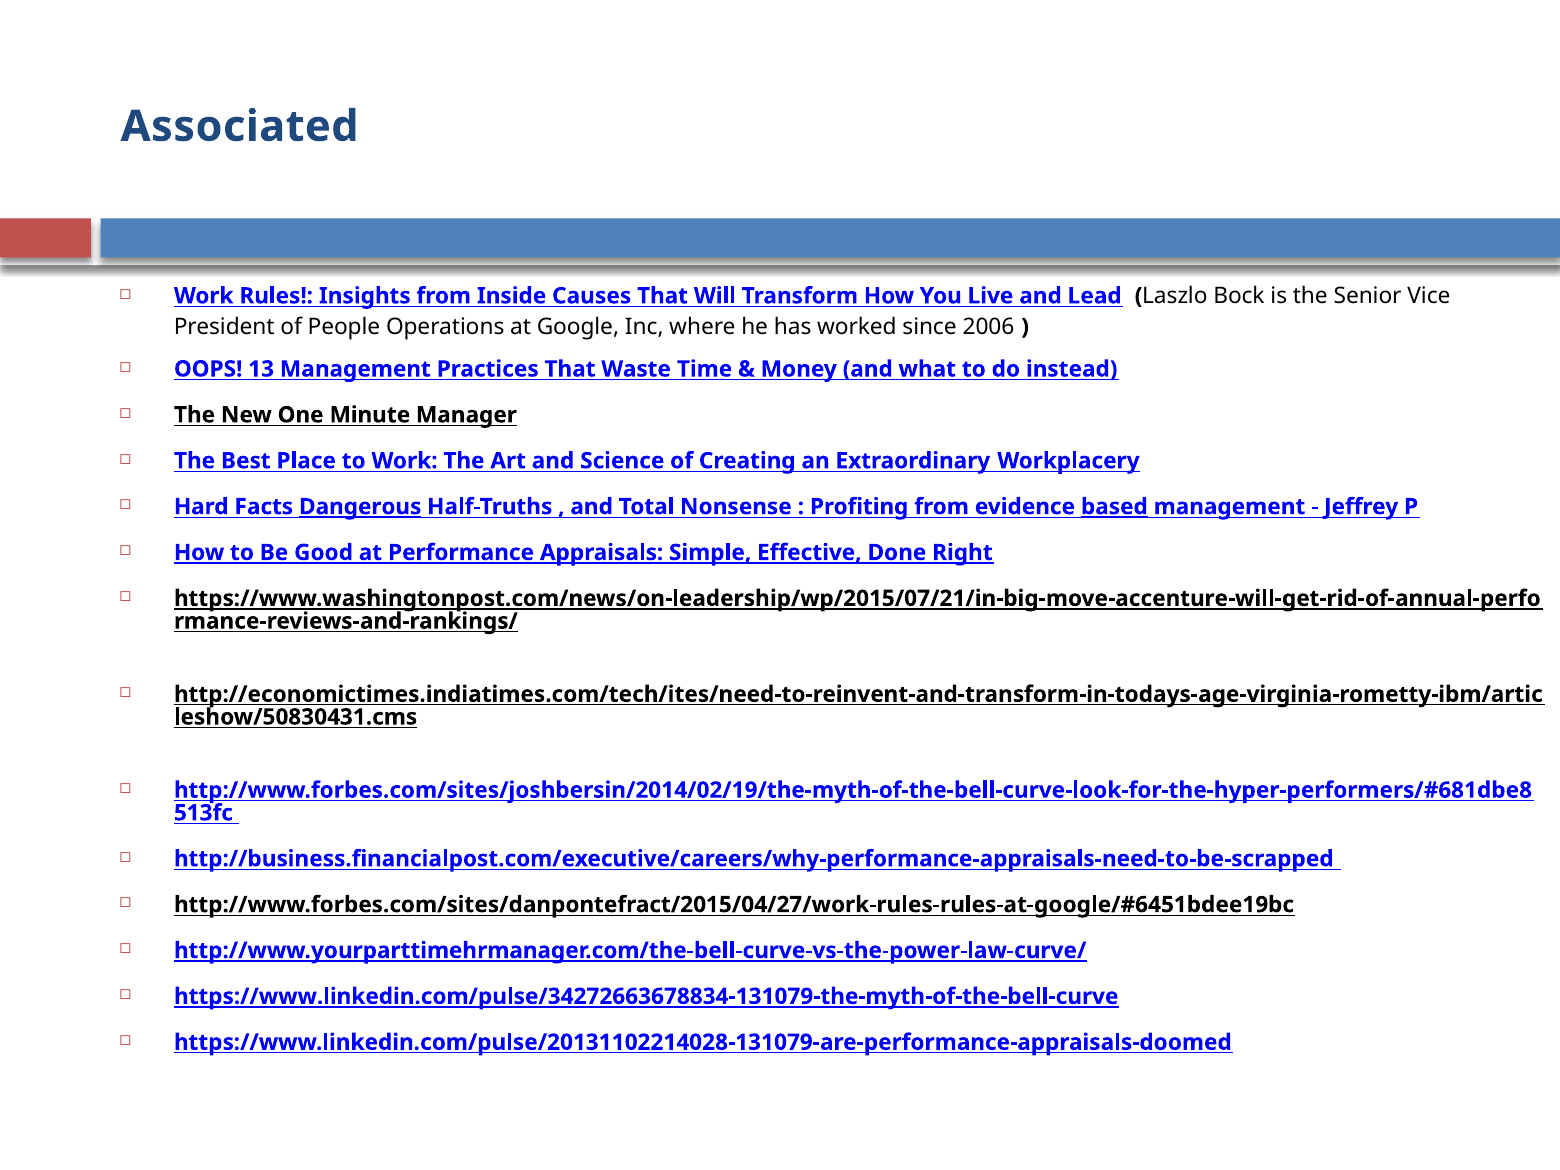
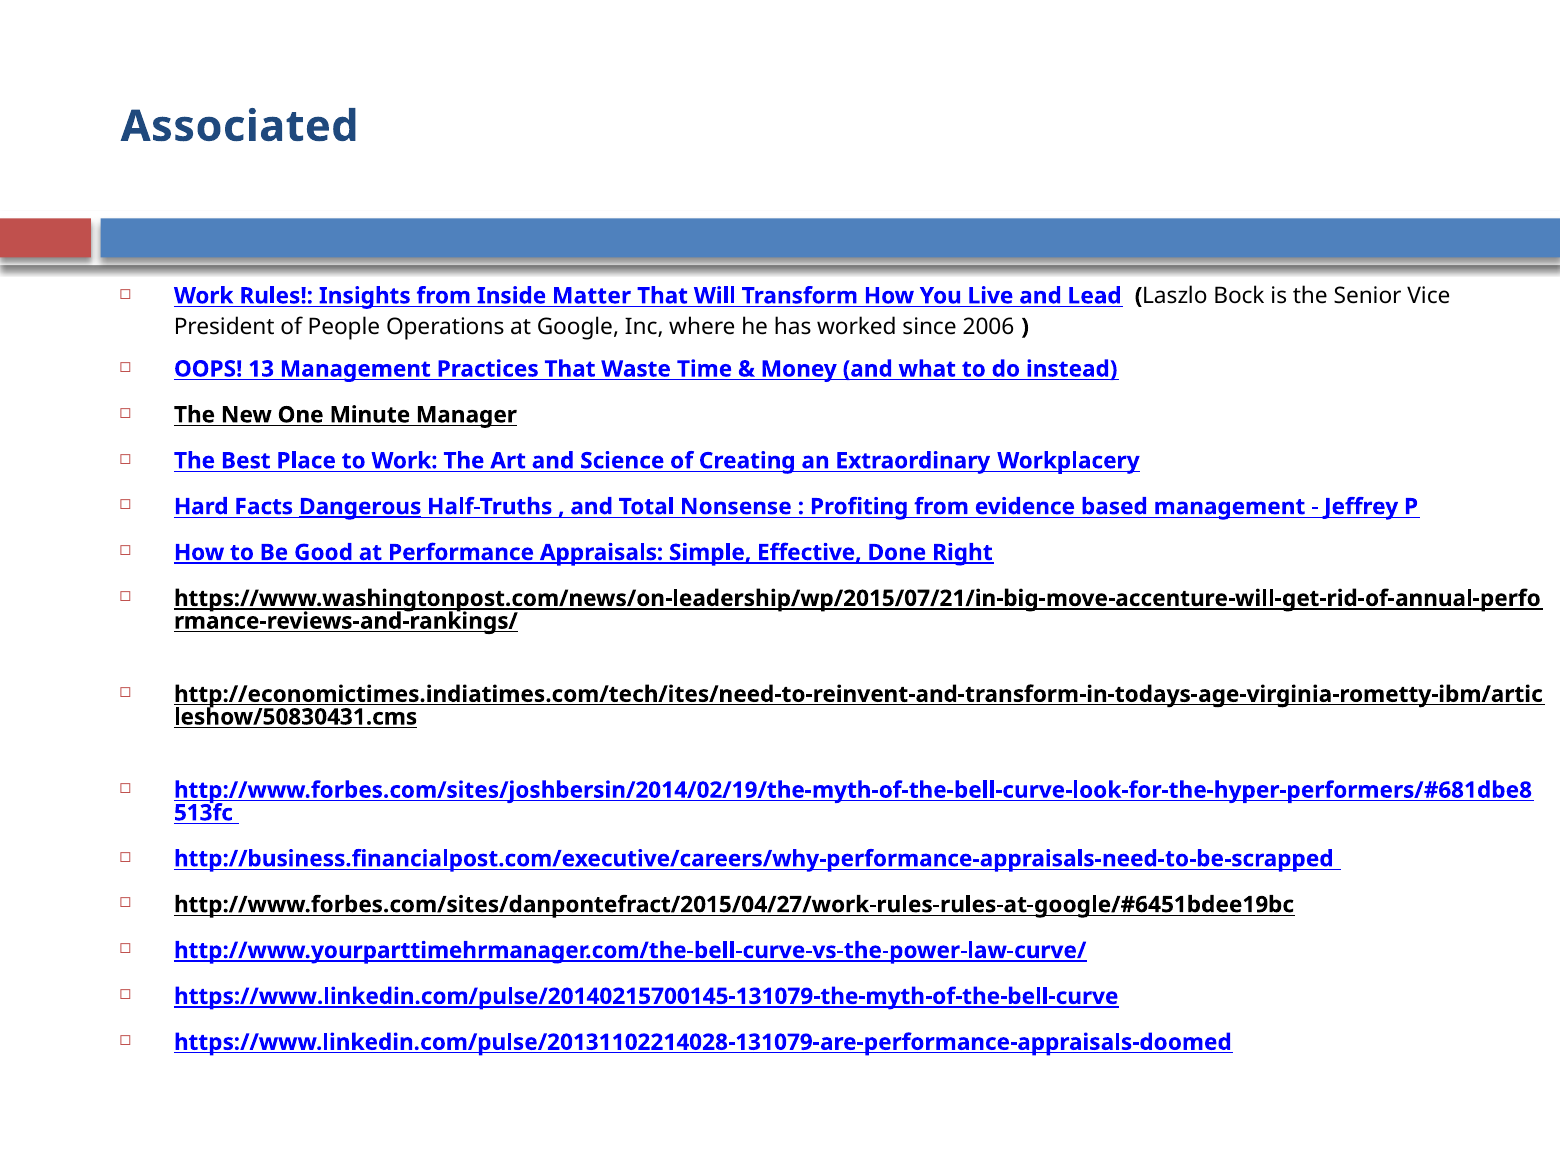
Causes: Causes -> Matter
based underline: present -> none
https://www.linkedin.com/pulse/34272663678834-131079-the-myth-of-the-bell-curve: https://www.linkedin.com/pulse/34272663678834-131079-the-myth-of-the-bell-curve -> https://www.linkedin.com/pulse/20140215700145-131079-the-myth-of-the-bell-curve
